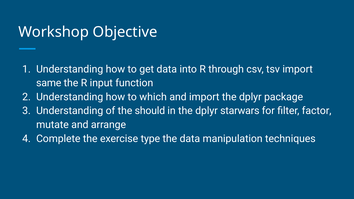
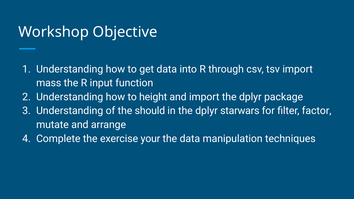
same: same -> mass
which: which -> height
type: type -> your
